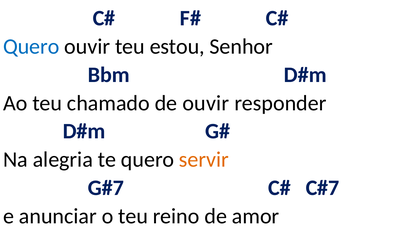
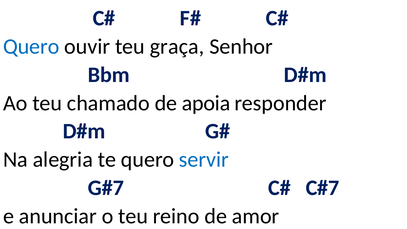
estou: estou -> graça
de ouvir: ouvir -> apoia
servir colour: orange -> blue
